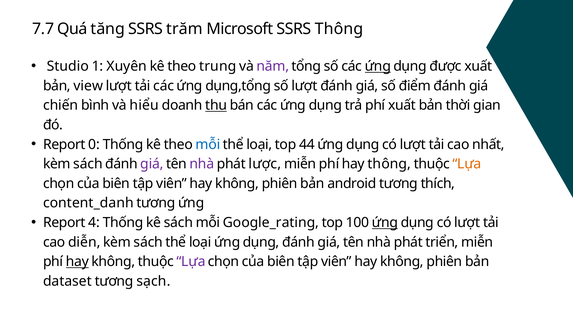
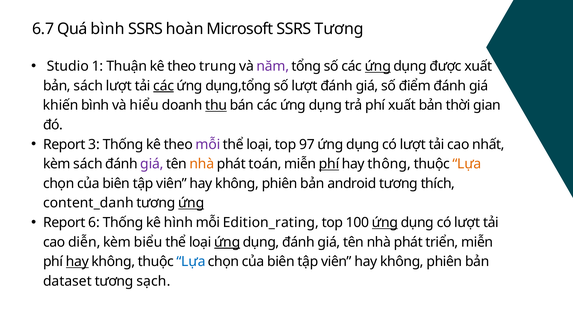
7.7: 7.7 -> 6.7
Quá tăng: tăng -> bình
trăm: trăm -> hoàn
SSRS Thông: Thông -> Tương
Xuyên: Xuyên -> Thuận
bản view: view -> sách
các at (164, 86) underline: none -> present
chiến: chiến -> khiến
0: 0 -> 3
mỗi at (208, 144) colour: blue -> purple
44: 44 -> 97
nhà at (202, 164) colour: purple -> orange
lược: lược -> toán
phí at (329, 164) underline: none -> present
ứng at (191, 203) underline: none -> present
4: 4 -> 6
kê sách: sách -> hình
Google_rating: Google_rating -> Edition_rating
sách at (148, 242): sách -> biểu
ứng at (227, 242) underline: none -> present
Lựa at (191, 261) colour: purple -> blue
